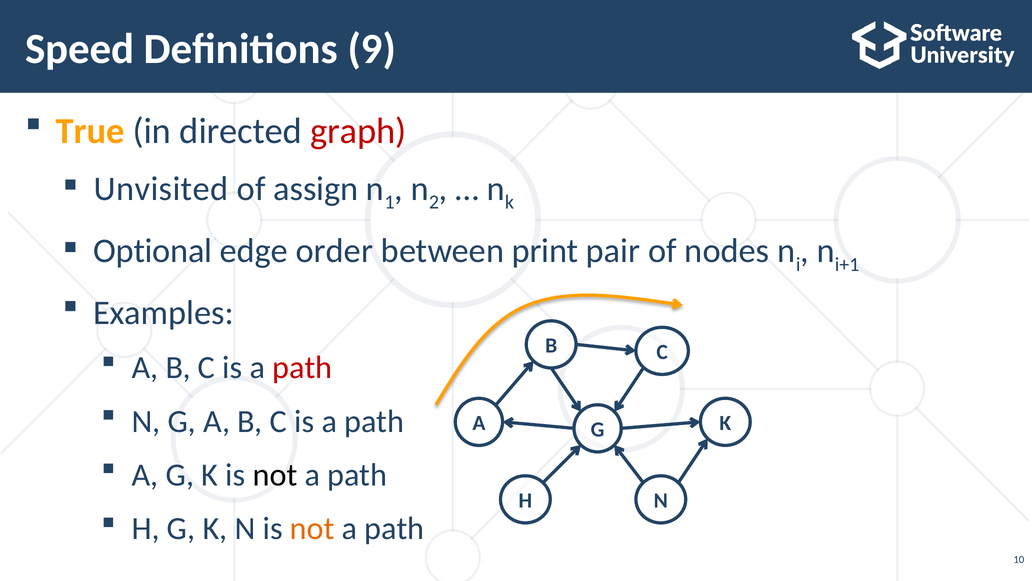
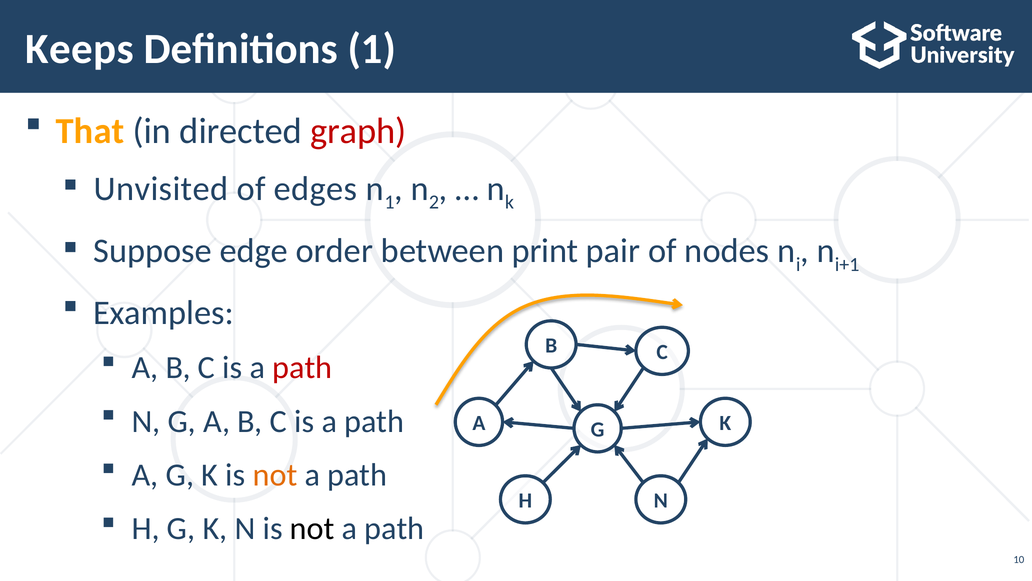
Speed: Speed -> Keeps
Definitions 9: 9 -> 1
True: True -> That
assign: assign -> edges
Optional: Optional -> Suppose
not at (275, 475) colour: black -> orange
not at (312, 528) colour: orange -> black
